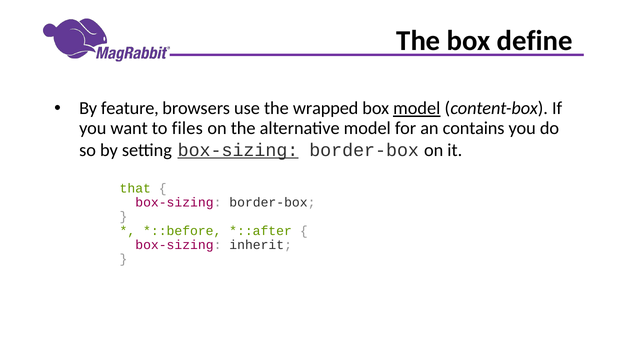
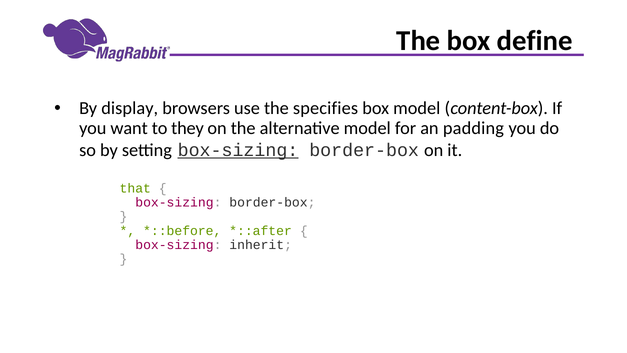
feature: feature -> display
wrapped: wrapped -> specifies
model at (417, 108) underline: present -> none
files: files -> they
contains: contains -> padding
